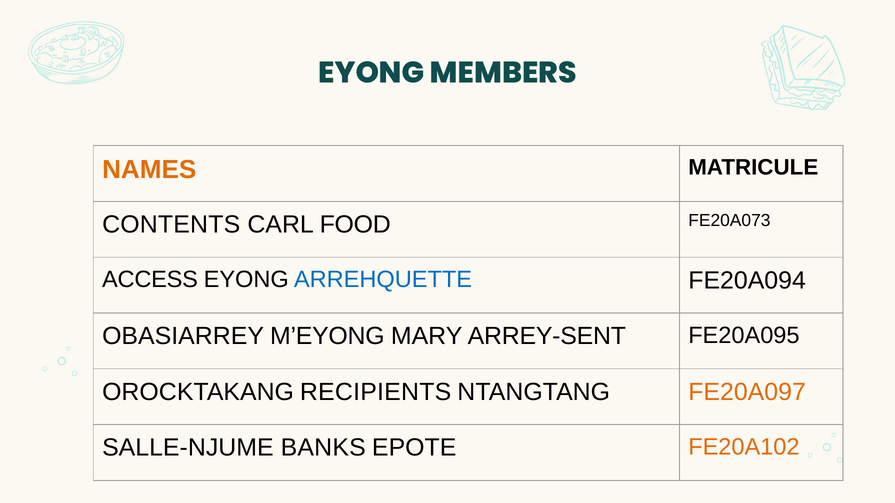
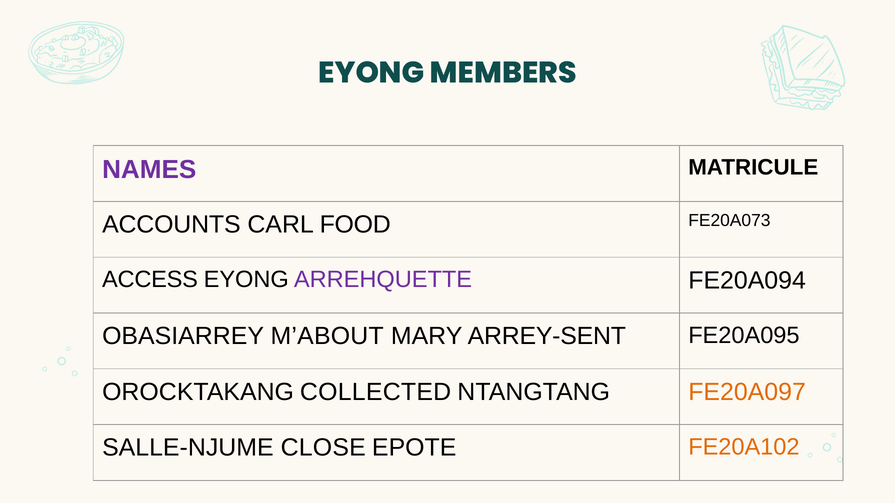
NAMES colour: orange -> purple
CONTENTS: CONTENTS -> ACCOUNTS
ARREHQUETTE colour: blue -> purple
M’EYONG: M’EYONG -> M’ABOUT
RECIPIENTS: RECIPIENTS -> COLLECTED
BANKS: BANKS -> CLOSE
